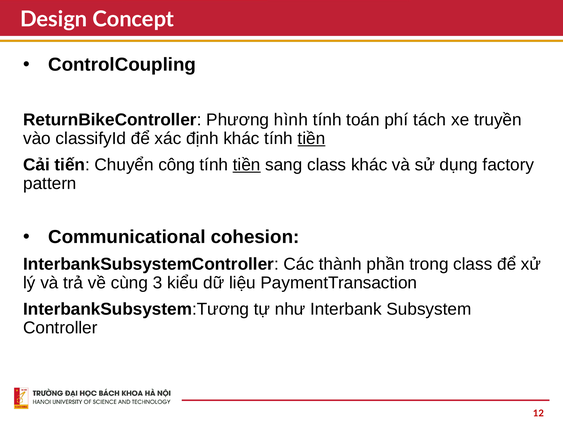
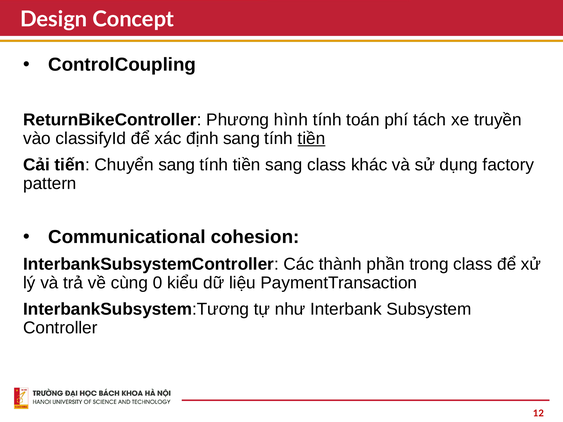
định khác: khác -> sang
Chuyển công: công -> sang
tiền at (247, 165) underline: present -> none
3: 3 -> 0
